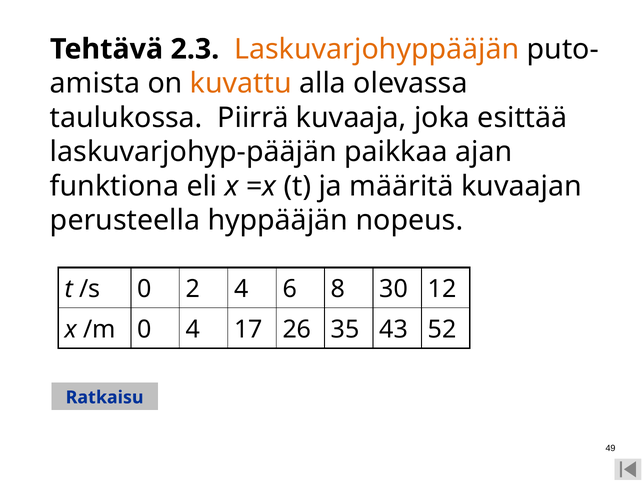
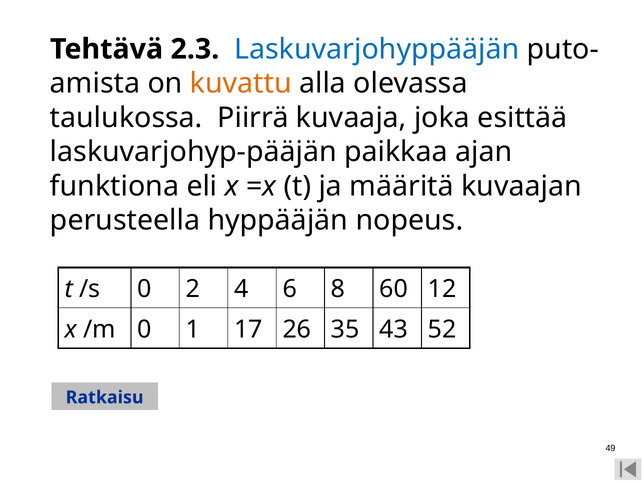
Laskuvarjohyppääjän colour: orange -> blue
30: 30 -> 60
0 4: 4 -> 1
